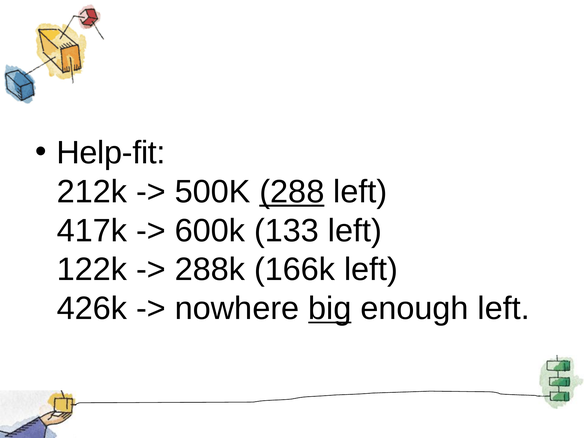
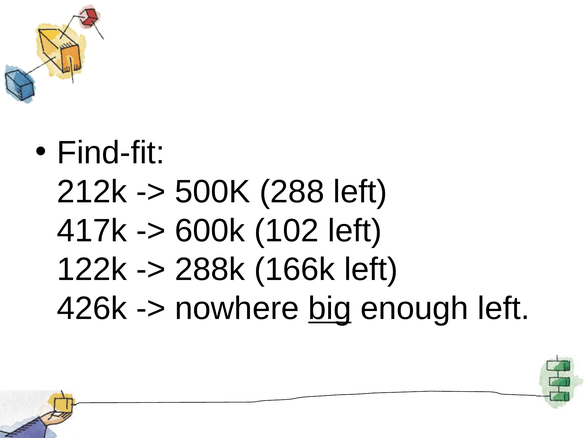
Help-fit: Help-fit -> Find-fit
288 underline: present -> none
133: 133 -> 102
